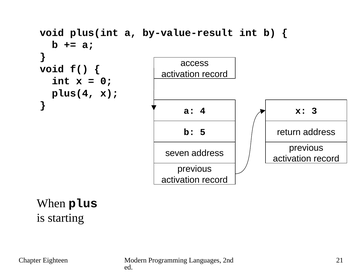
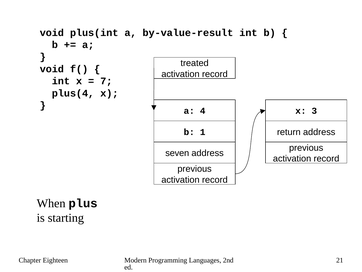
access: access -> treated
0: 0 -> 7
5: 5 -> 1
